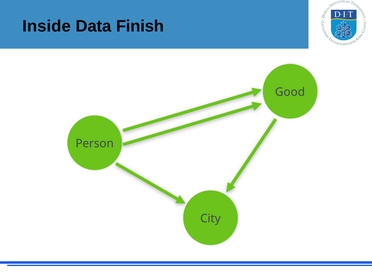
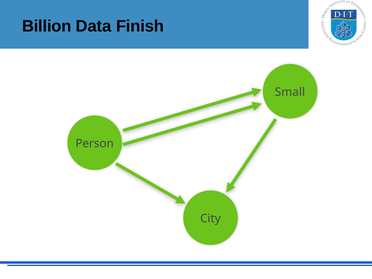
Inside: Inside -> Billion
Good: Good -> Small
